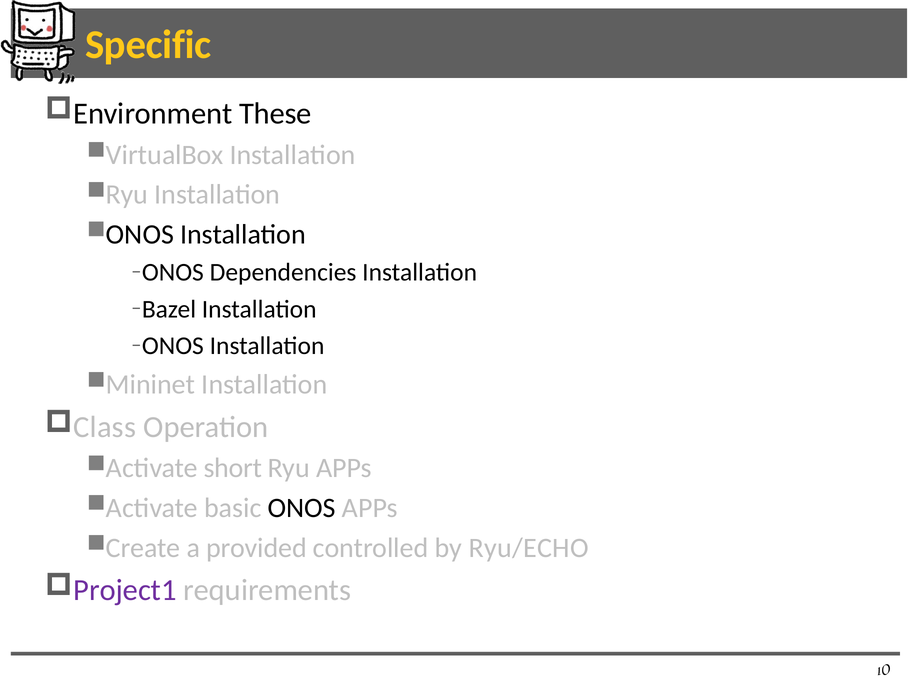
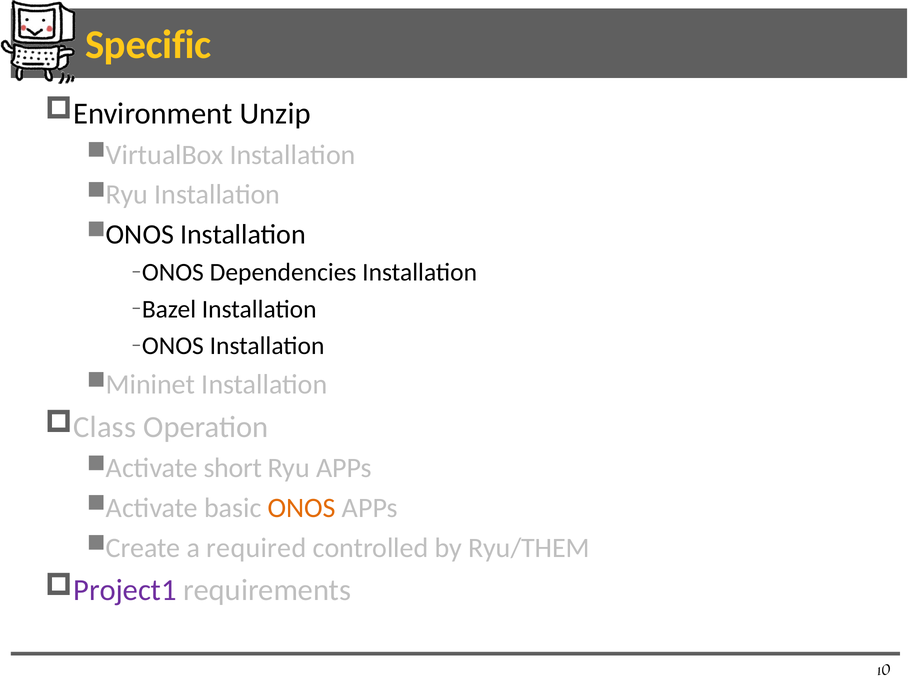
These: These -> Unzip
ONOS colour: black -> orange
provided: provided -> required
Ryu/ECHO: Ryu/ECHO -> Ryu/THEM
